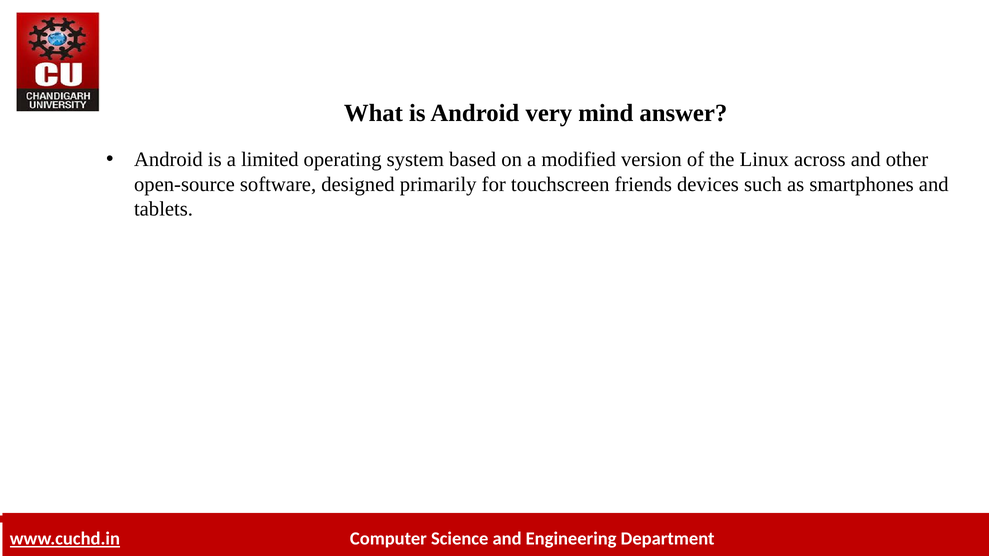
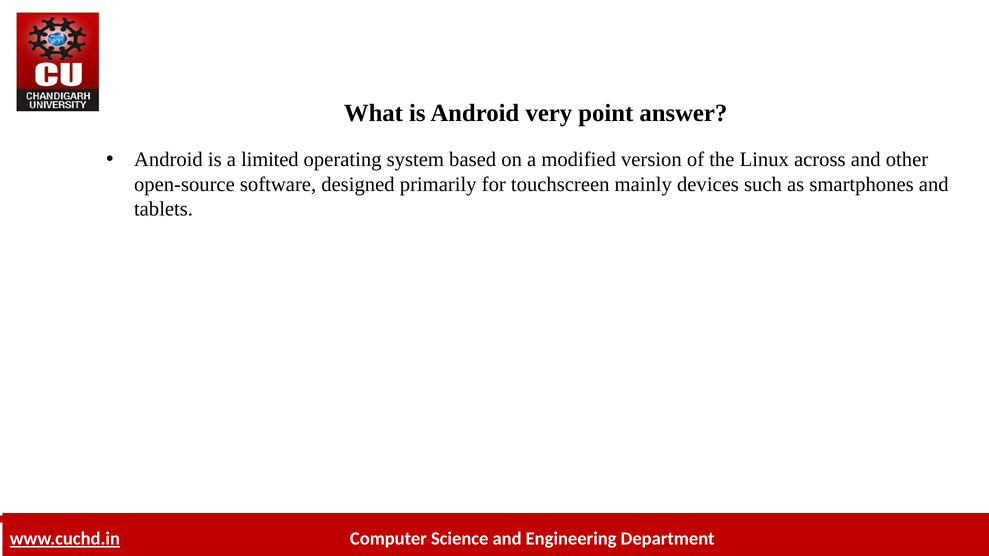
mind: mind -> point
friends: friends -> mainly
